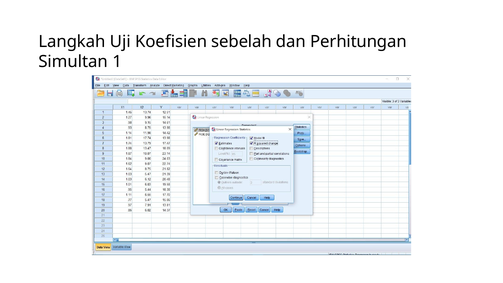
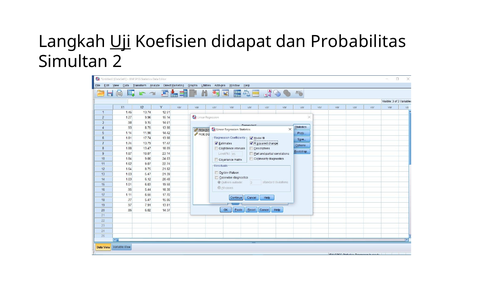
Uji underline: none -> present
sebelah: sebelah -> didapat
Perhitungan: Perhitungan -> Probabilitas
1: 1 -> 2
